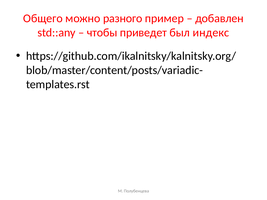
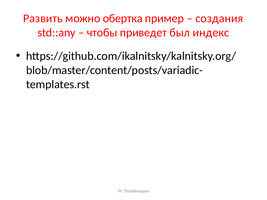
Общего: Общего -> Развить
разного: разного -> обертка
добавлен: добавлен -> создания
